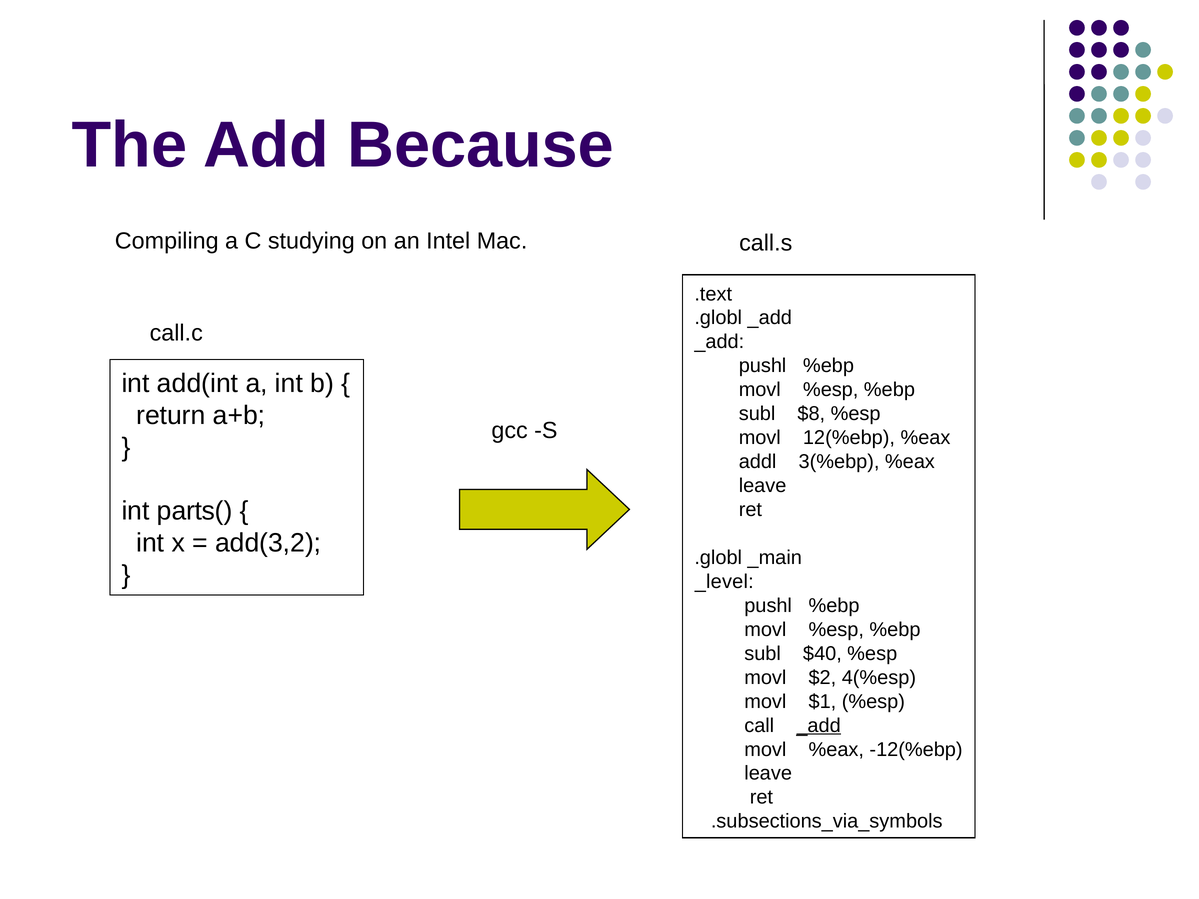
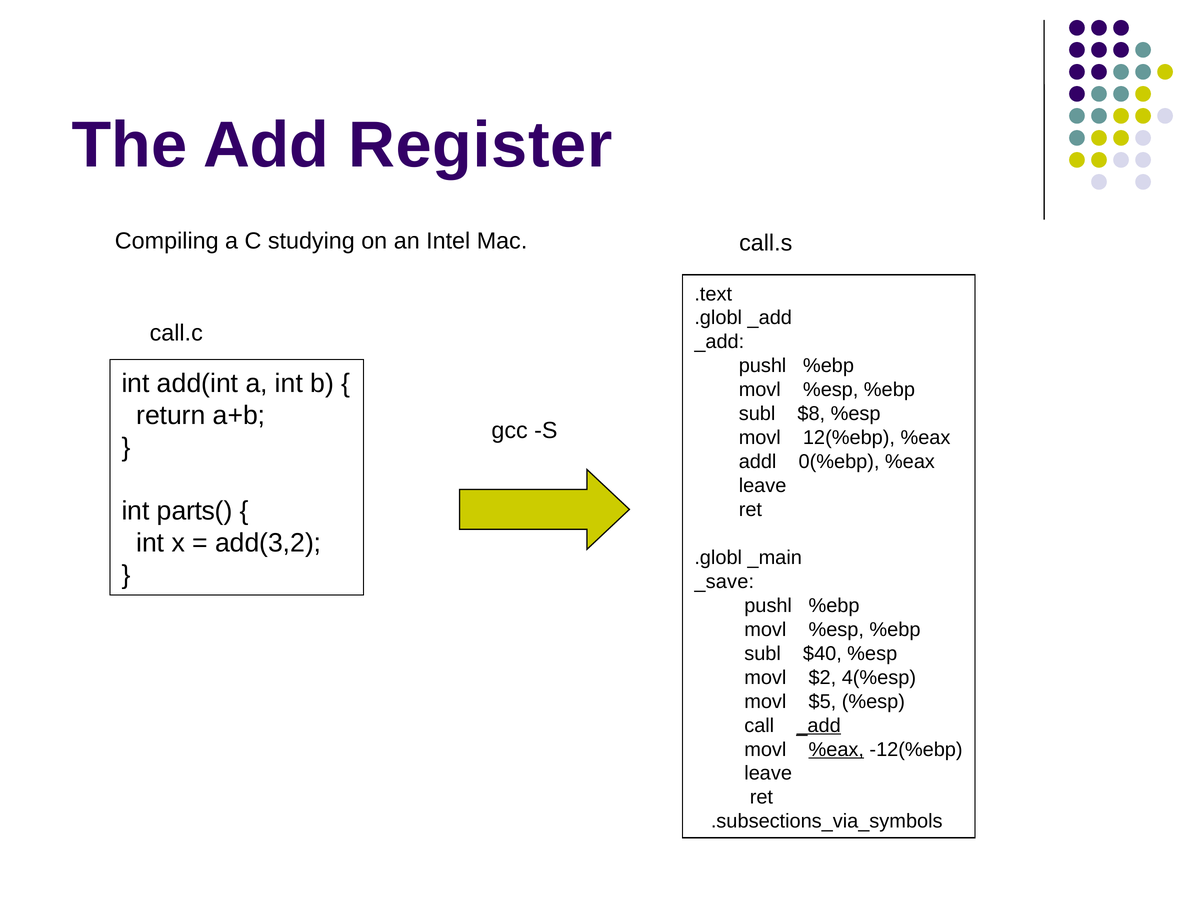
Because: Because -> Register
3(%ebp: 3(%ebp -> 0(%ebp
_level: _level -> _save
$1: $1 -> $5
%eax at (836, 750) underline: none -> present
